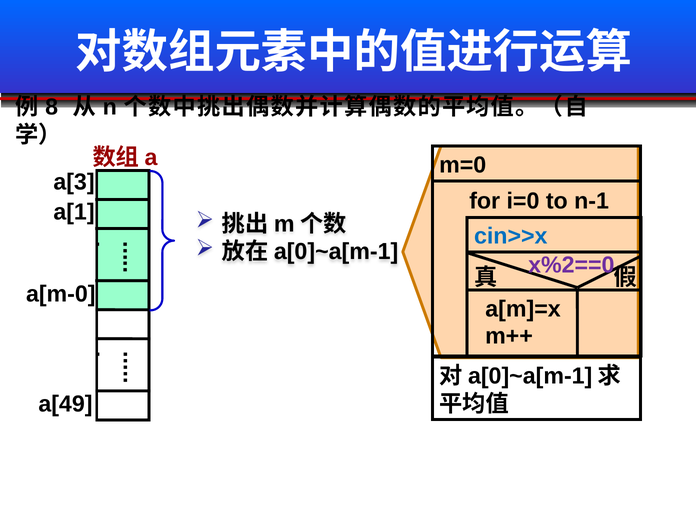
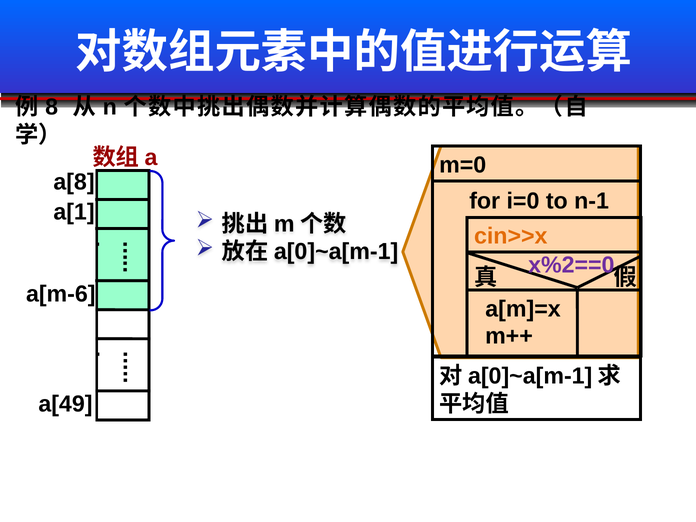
a[3: a[3 -> a[8
cin>>x colour: blue -> orange
a[m-0: a[m-0 -> a[m-6
